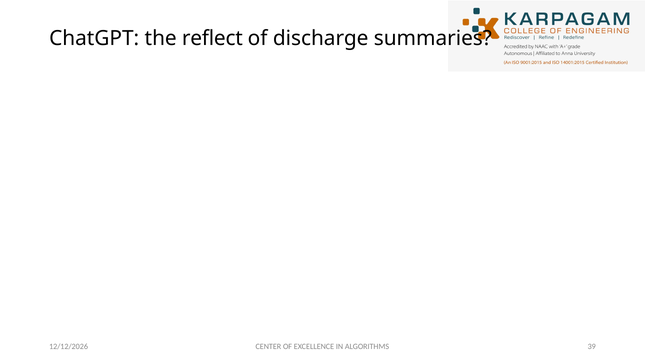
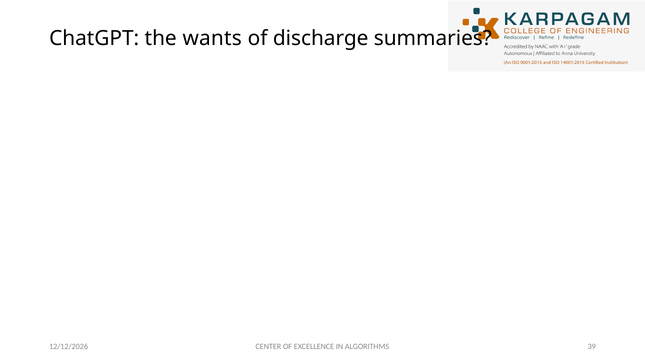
reflect: reflect -> wants
